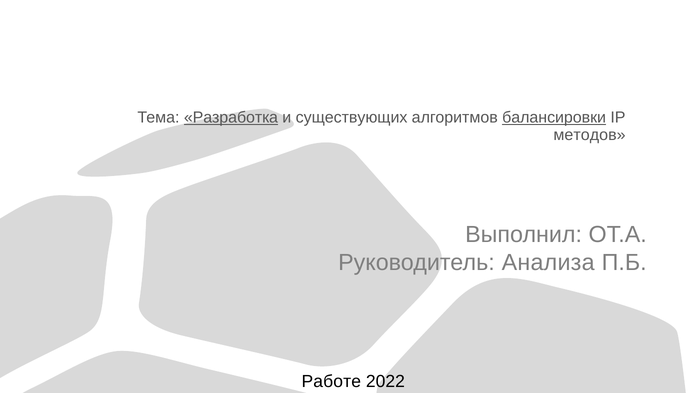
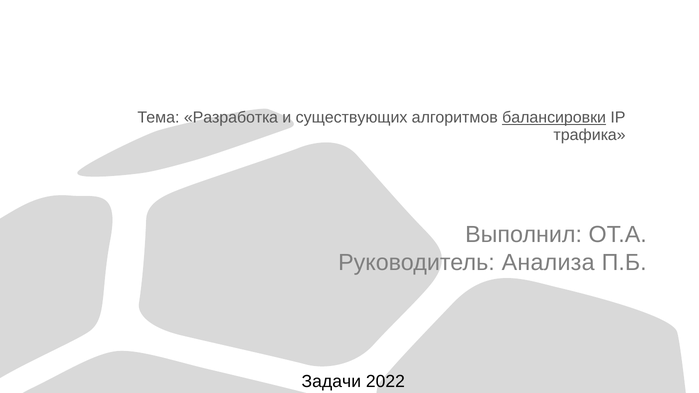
Разработка underline: present -> none
методов: методов -> трафика
Работе: Работе -> Задачи
